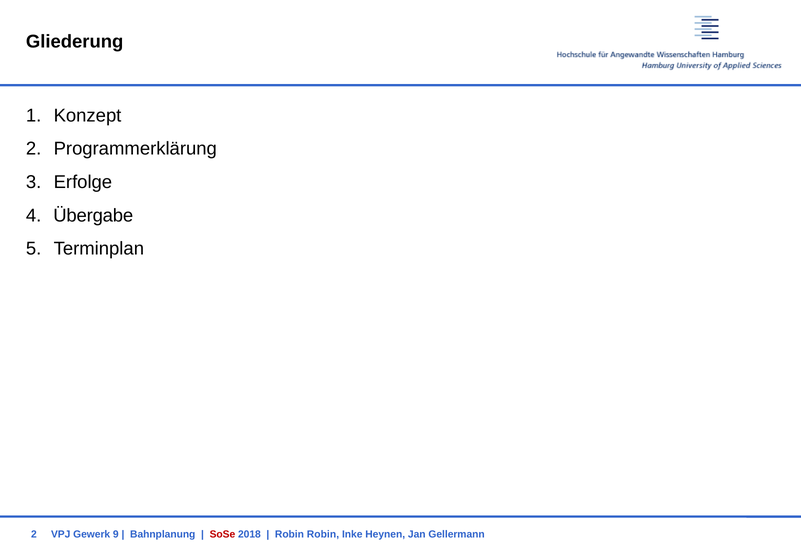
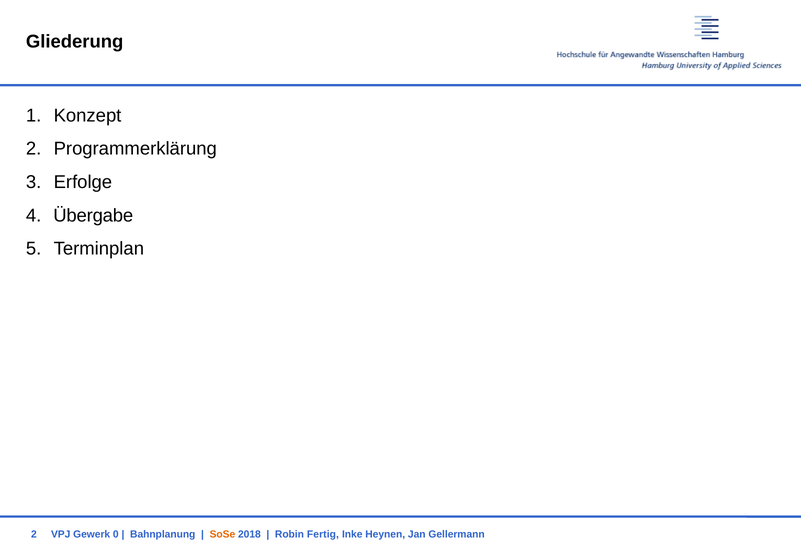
9: 9 -> 0
SoSe colour: red -> orange
Robin Robin: Robin -> Fertig
